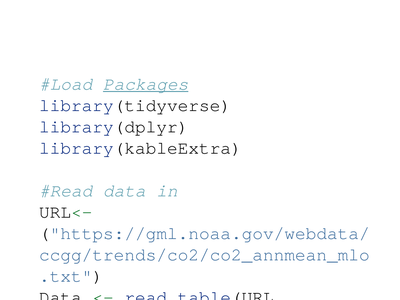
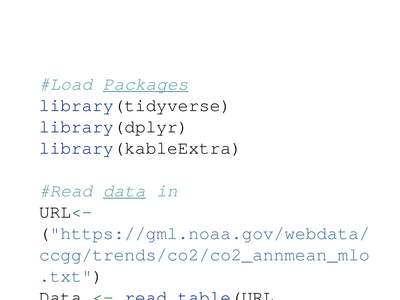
data at (124, 191) underline: none -> present
